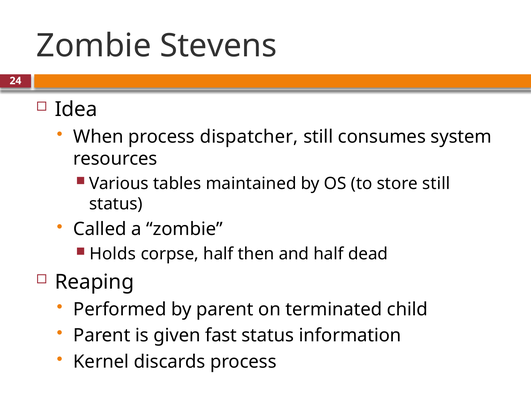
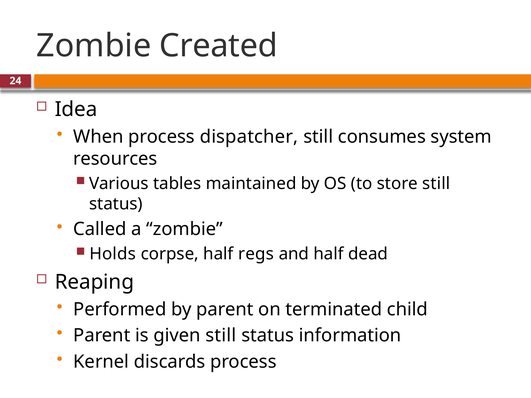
Stevens: Stevens -> Created
then: then -> regs
given fast: fast -> still
